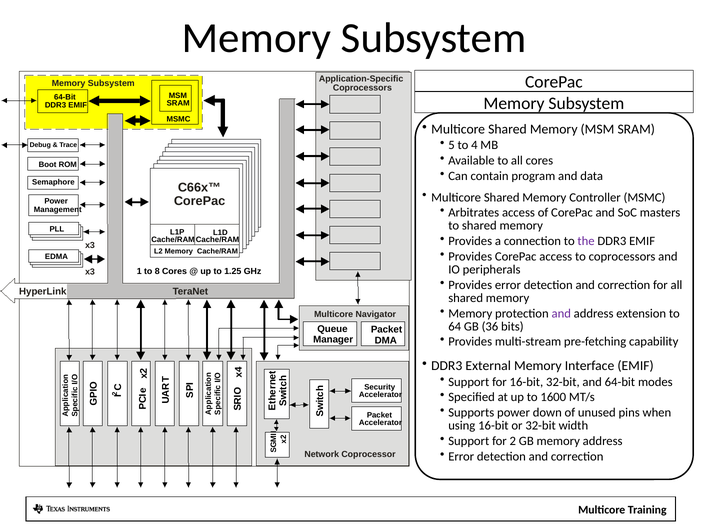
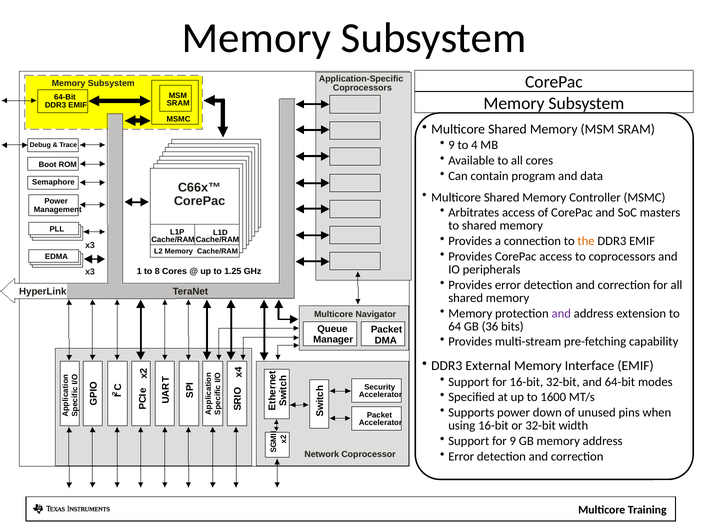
5 at (452, 145): 5 -> 9
the colour: purple -> orange
for 2: 2 -> 9
